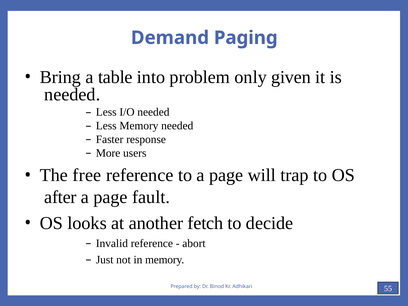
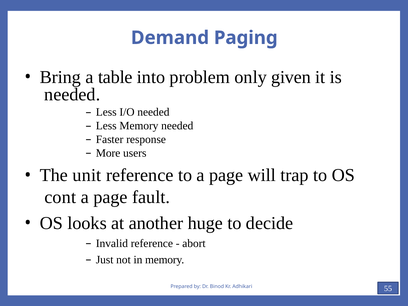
free: free -> unit
after: after -> cont
fetch: fetch -> huge
